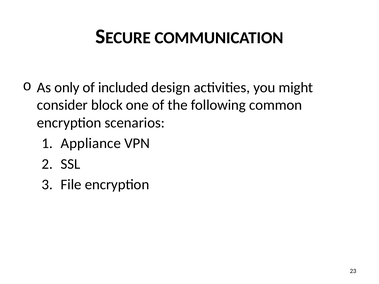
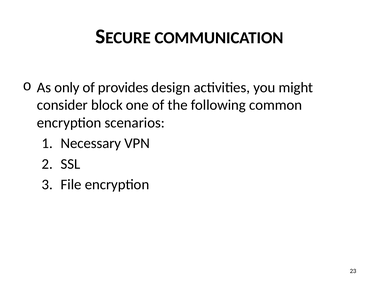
included: included -> provides
Appliance: Appliance -> Necessary
